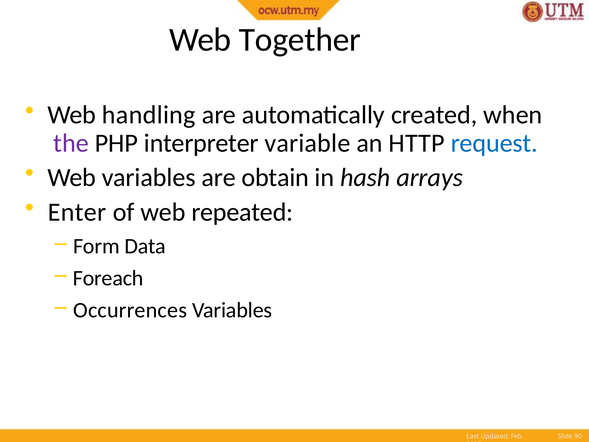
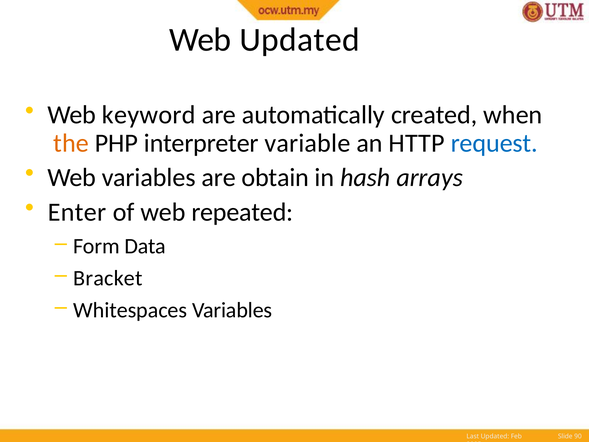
Web Together: Together -> Updated
handling: handling -> keyword
the colour: purple -> orange
Foreach: Foreach -> Bracket
Occurrences: Occurrences -> Whitespaces
